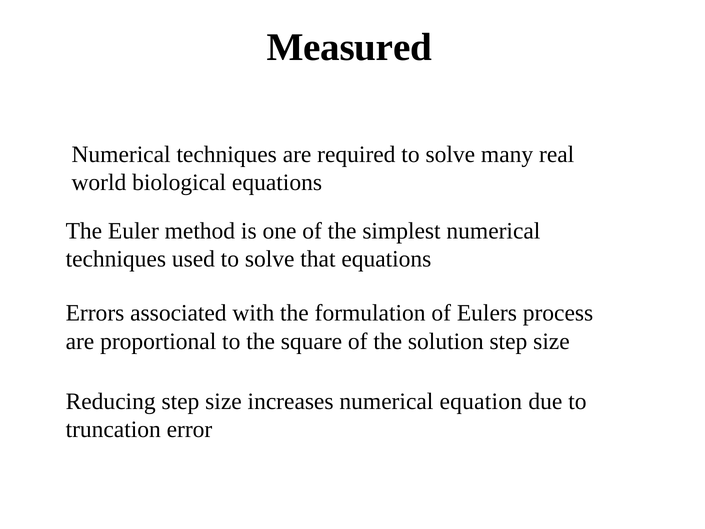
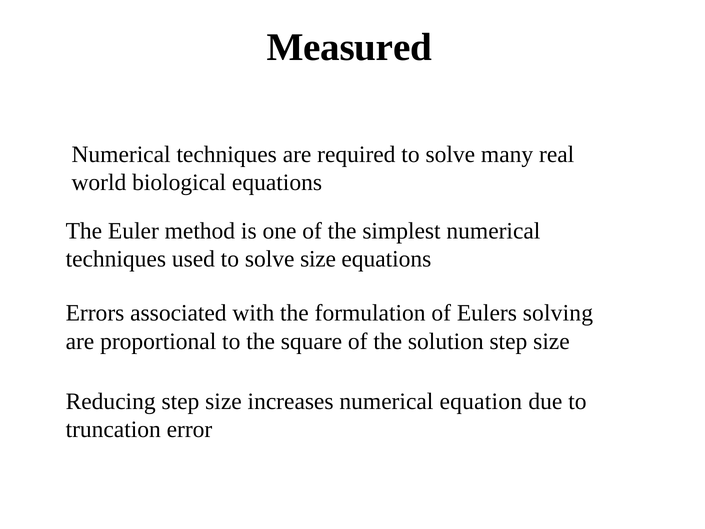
solve that: that -> size
process: process -> solving
